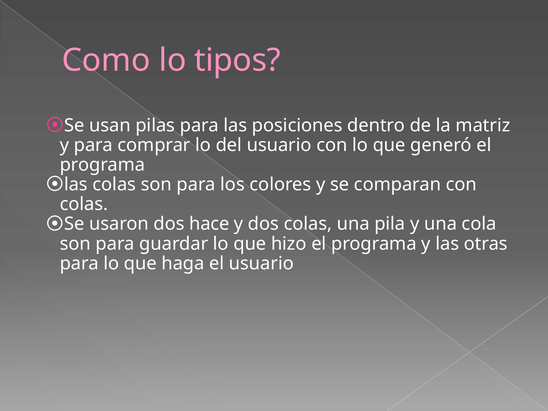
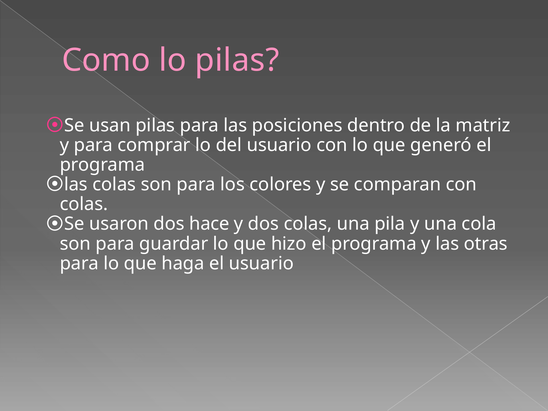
lo tipos: tipos -> pilas
